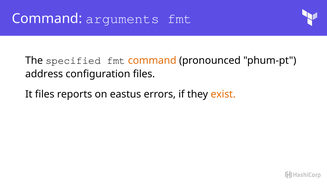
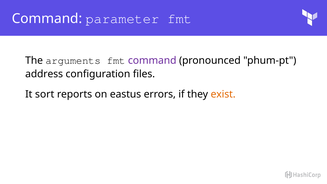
arguments: arguments -> parameter
specified: specified -> arguments
command at (152, 61) colour: orange -> purple
It files: files -> sort
